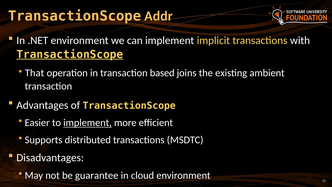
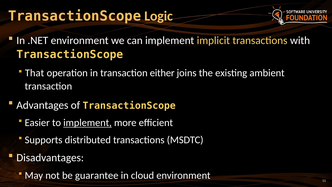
Addr: Addr -> Logic
TransactionScope at (70, 54) underline: present -> none
based: based -> either
